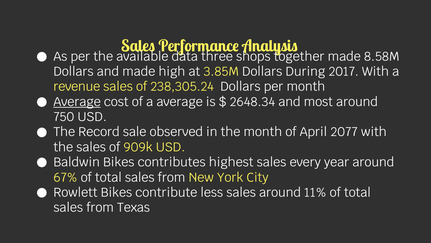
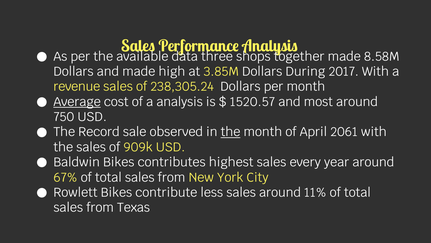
a average: average -> analysis
2648.34: 2648.34 -> 1520.57
the at (231, 132) underline: none -> present
2077: 2077 -> 2061
